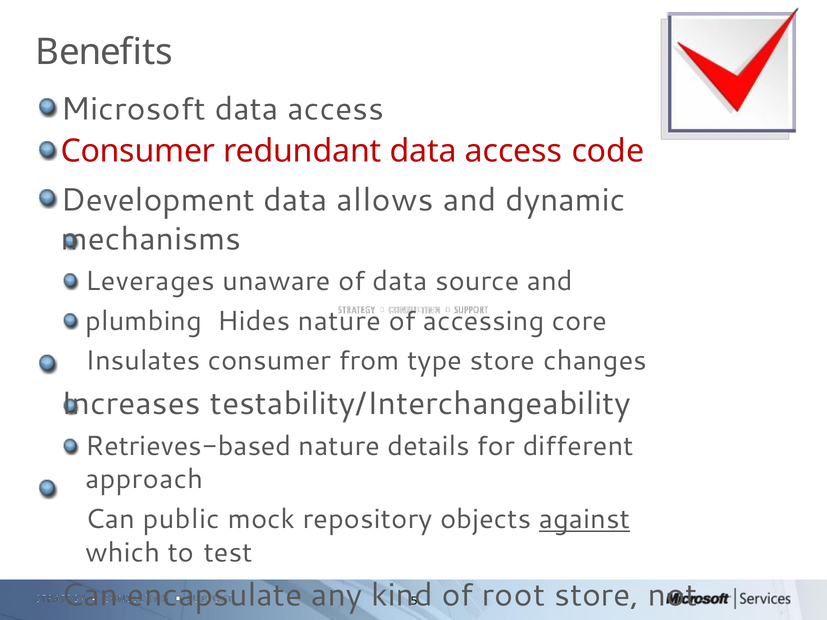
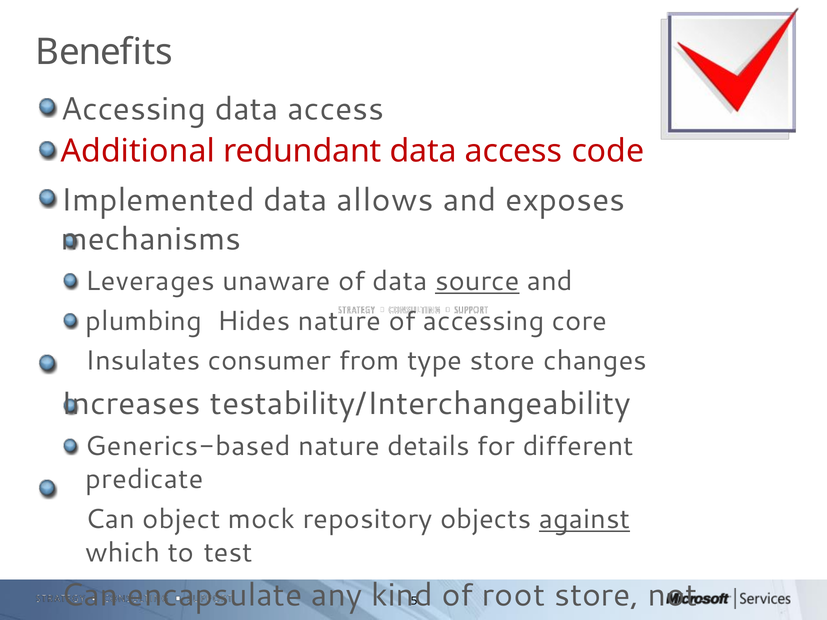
Microsoft at (133, 109): Microsoft -> Accessing
Consumer at (138, 151): Consumer -> Additional
Development: Development -> Implemented
dynamic: dynamic -> exposes
source underline: none -> present
Retrieves-based: Retrieves-based -> Generics-based
approach: approach -> predicate
public: public -> object
